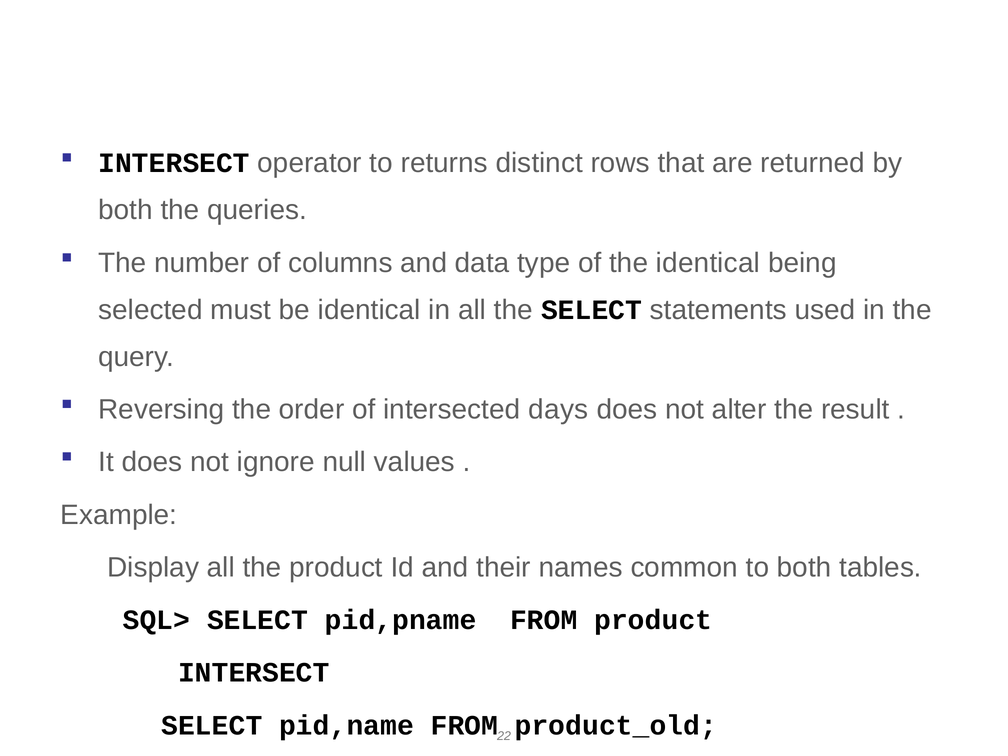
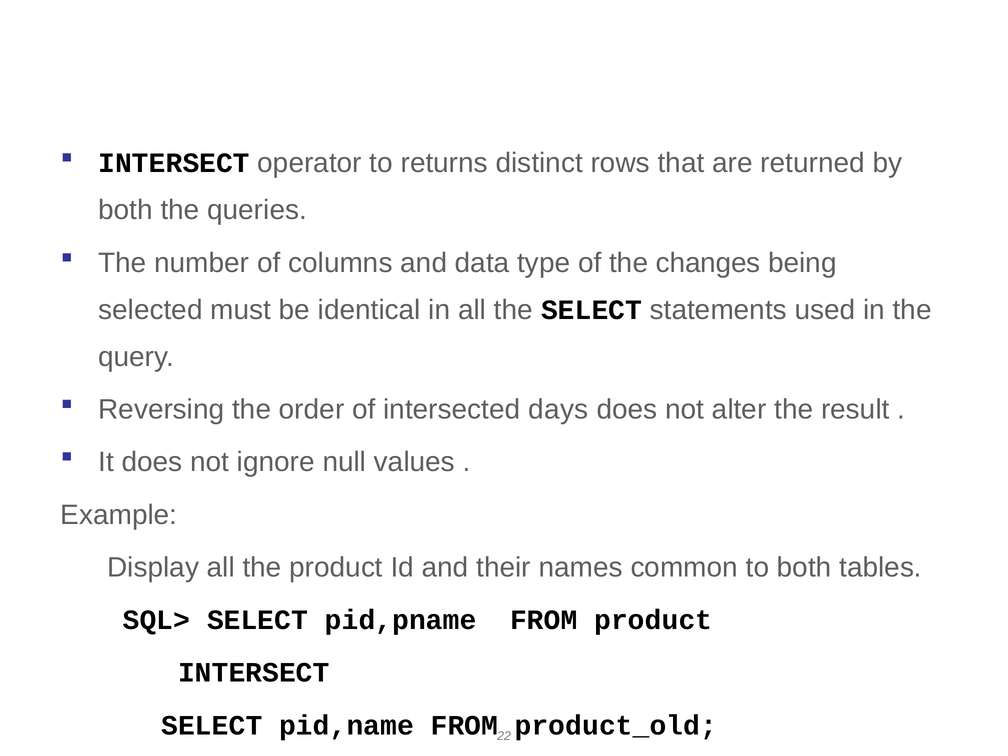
the identical: identical -> changes
